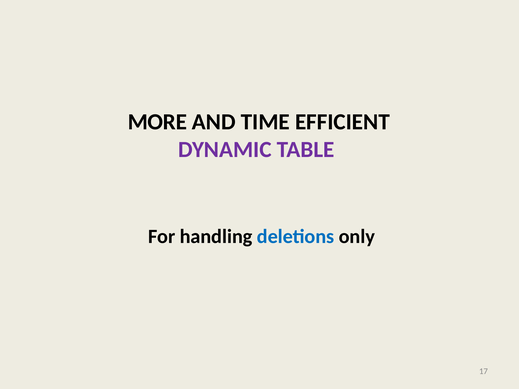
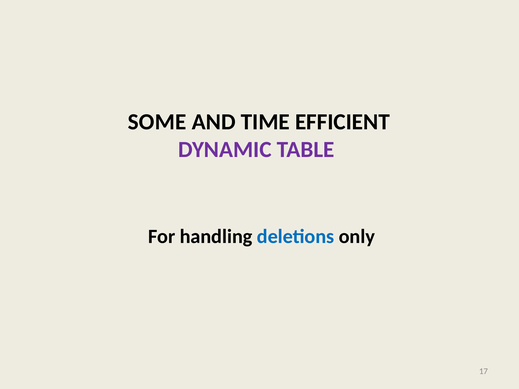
MORE: MORE -> SOME
